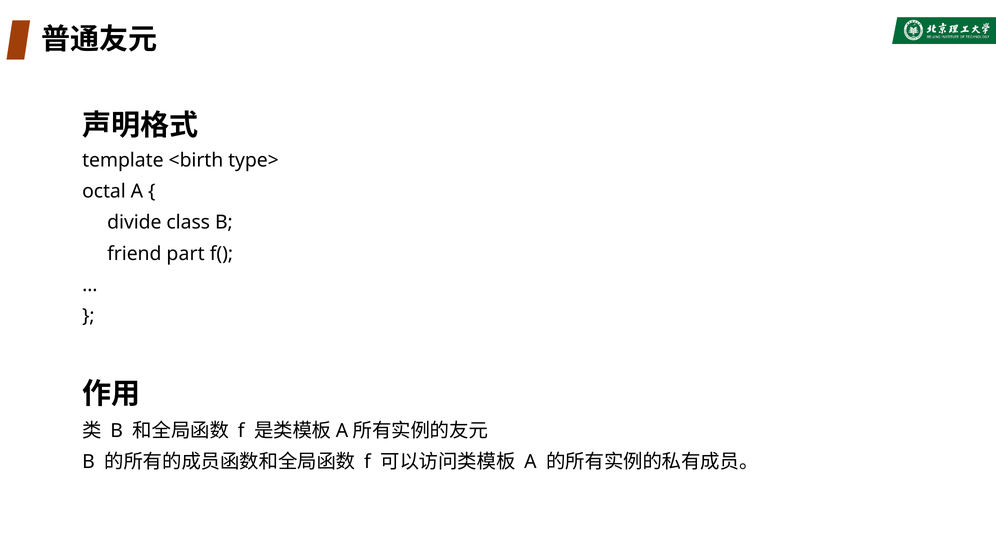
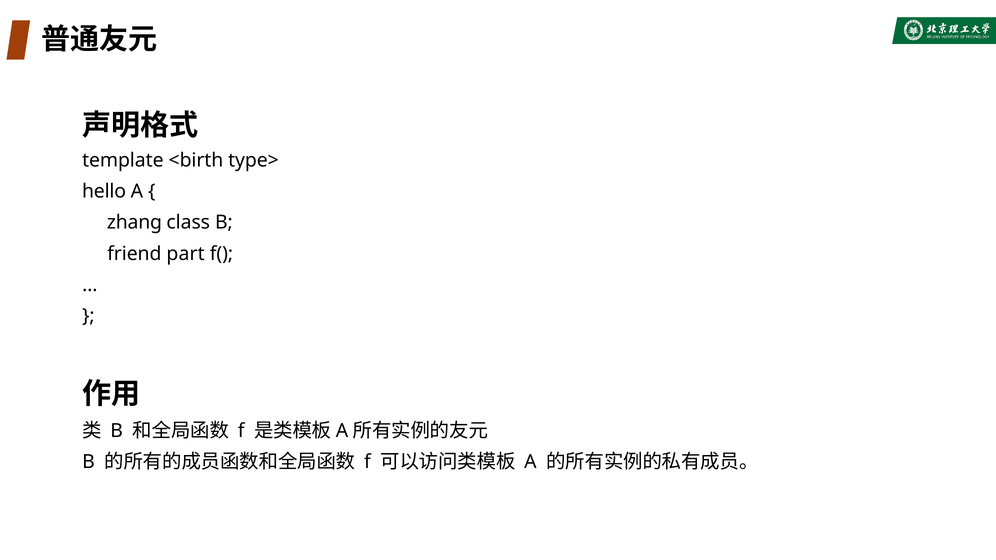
octal: octal -> hello
divide: divide -> zhang
